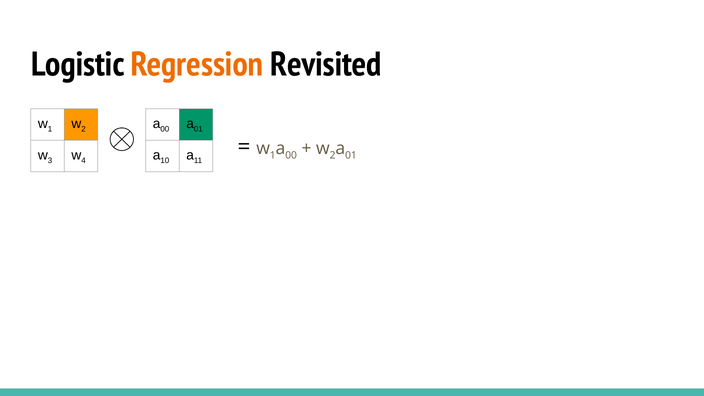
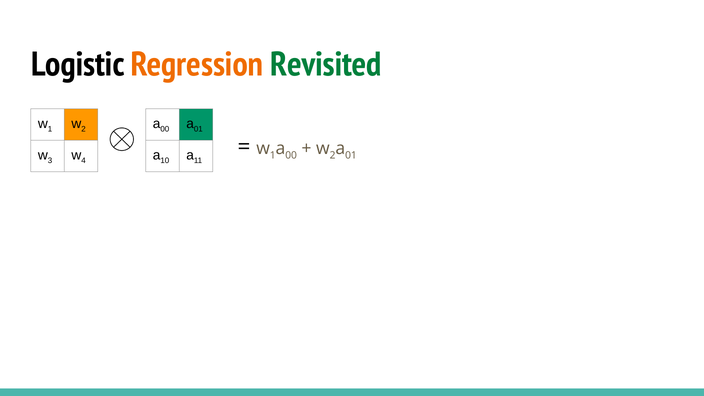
Revisited colour: black -> green
